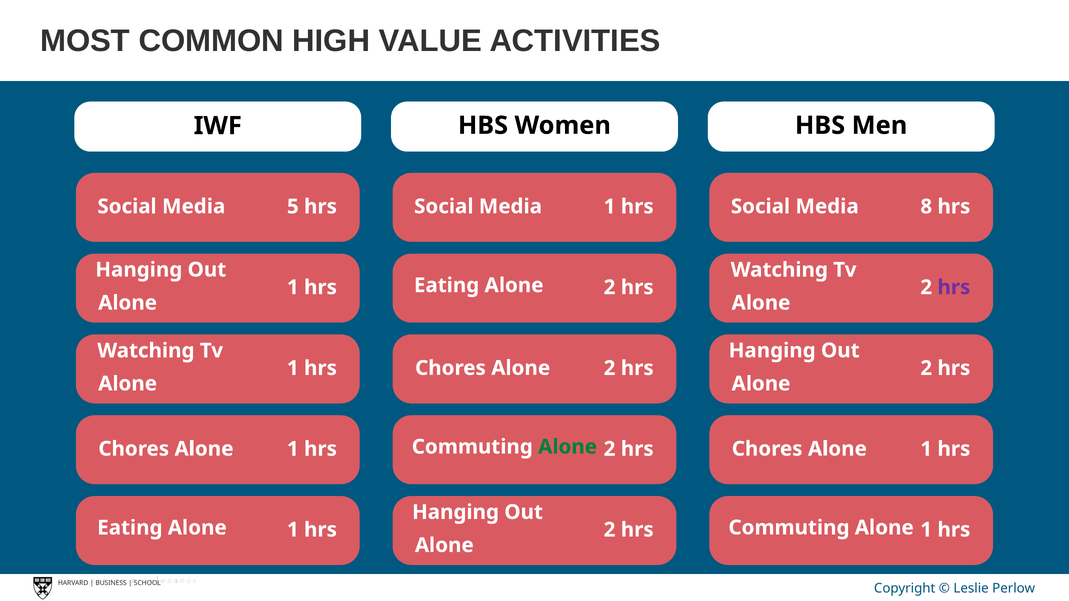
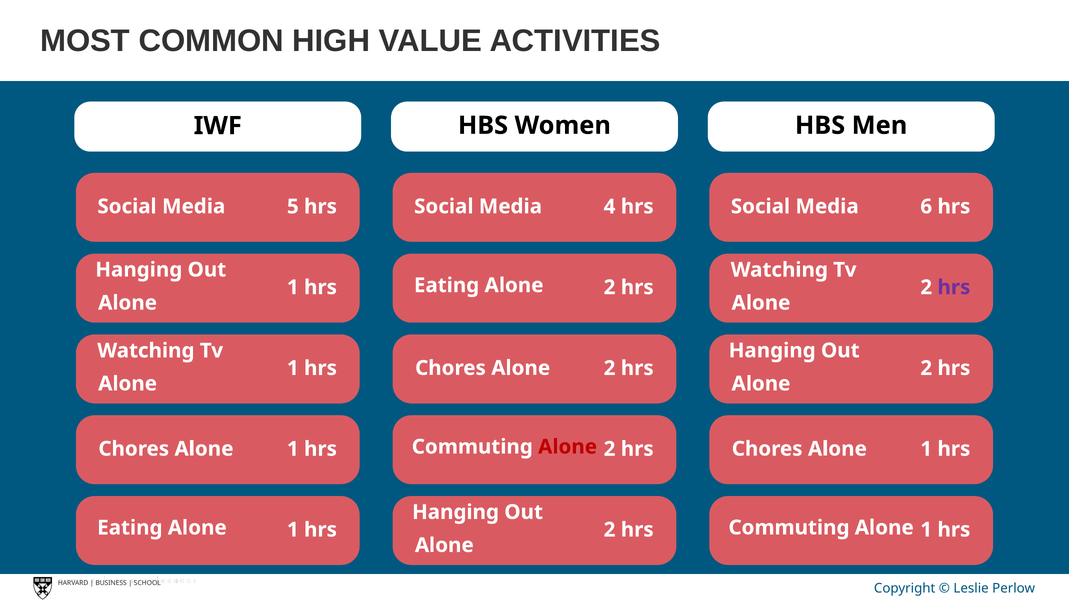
5 hrs 1: 1 -> 4
8: 8 -> 6
Alone at (568, 447) colour: green -> red
